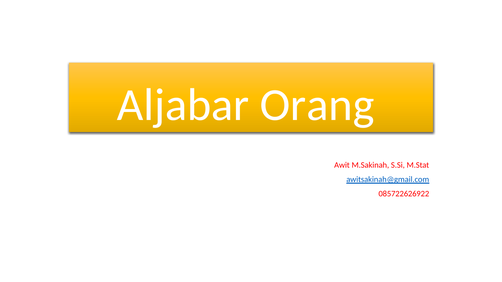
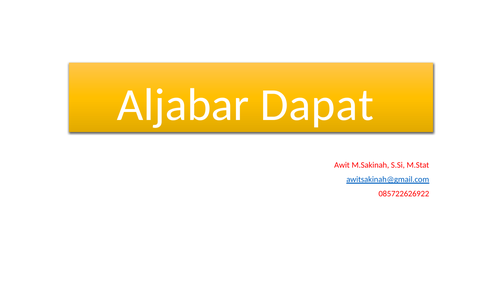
Orang: Orang -> Dapat
